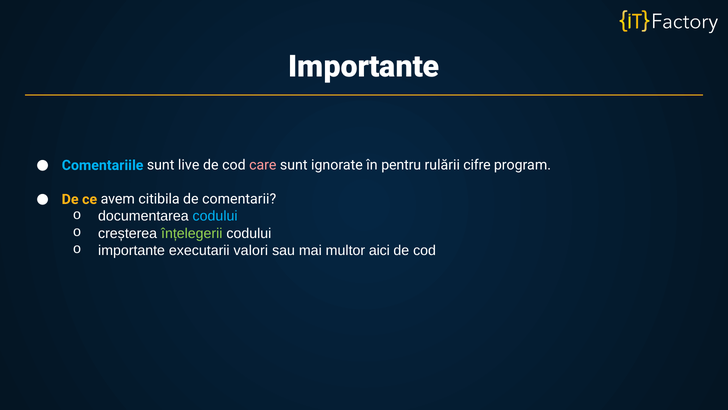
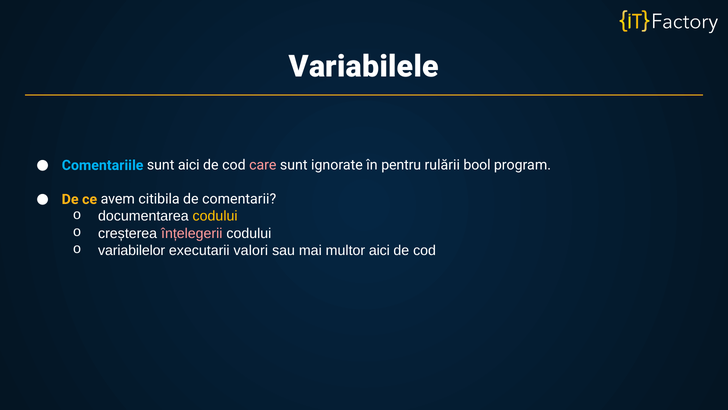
Importante at (364, 67): Importante -> Variabilele
sunt live: live -> aici
cifre: cifre -> bool
codului at (215, 216) colour: light blue -> yellow
înțelegerii colour: light green -> pink
importante at (132, 250): importante -> variabilelor
